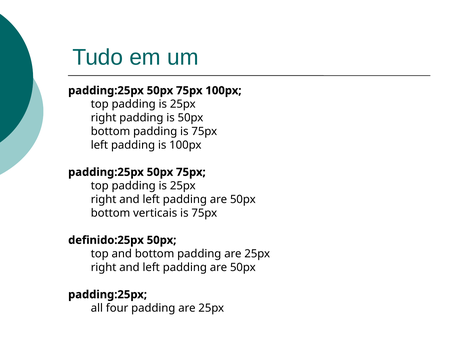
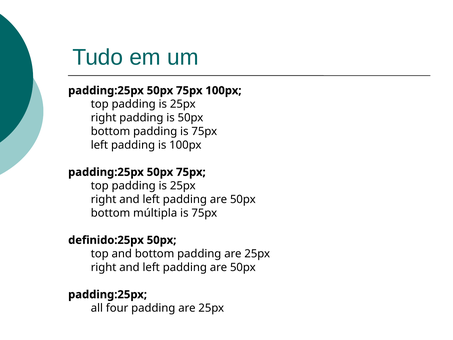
verticais: verticais -> múltipla
